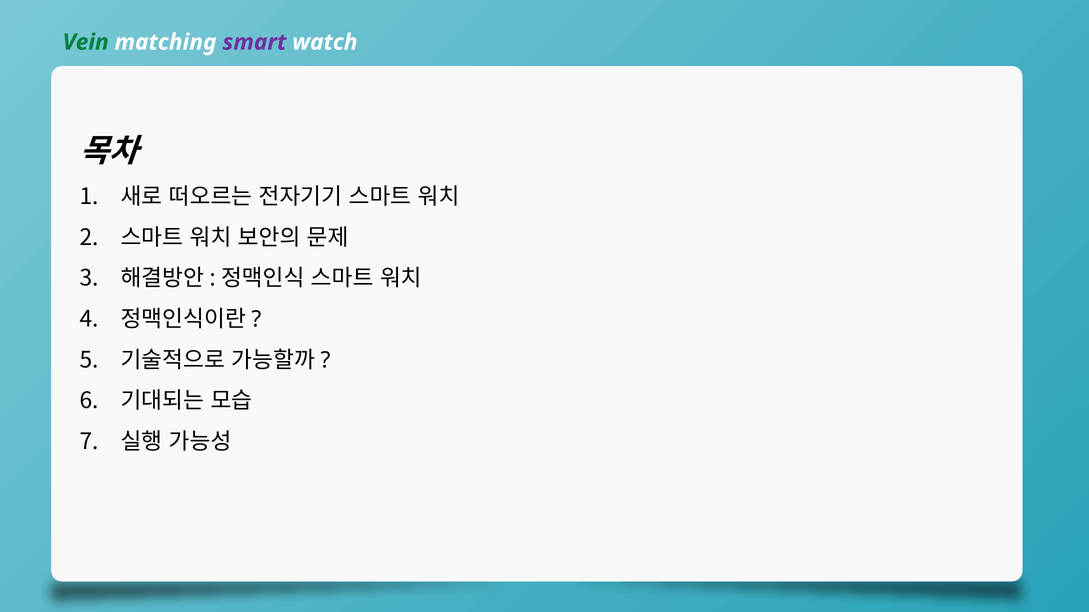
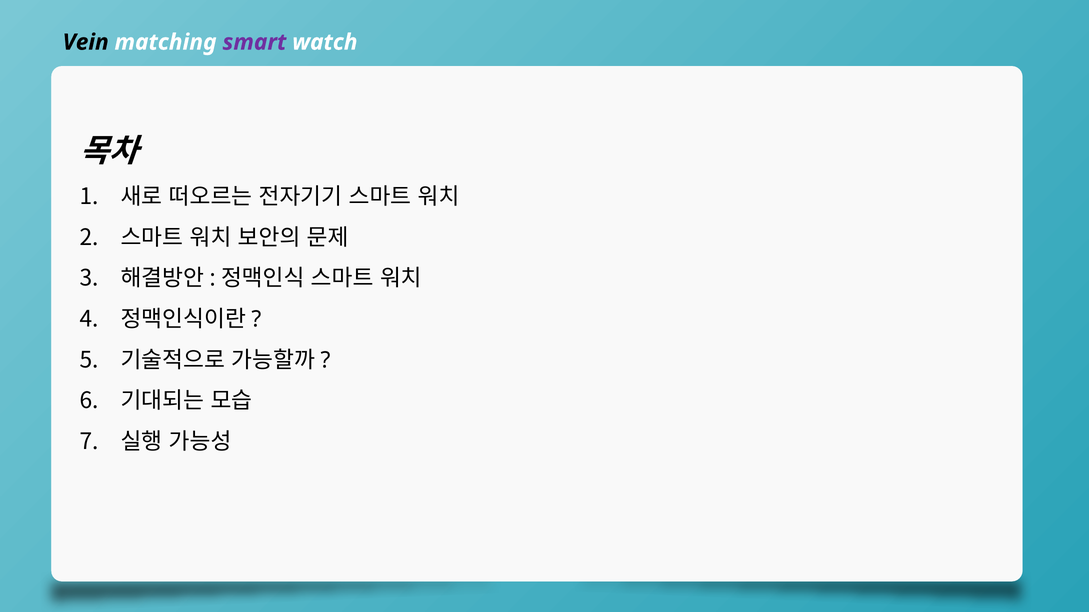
Vein colour: green -> black
